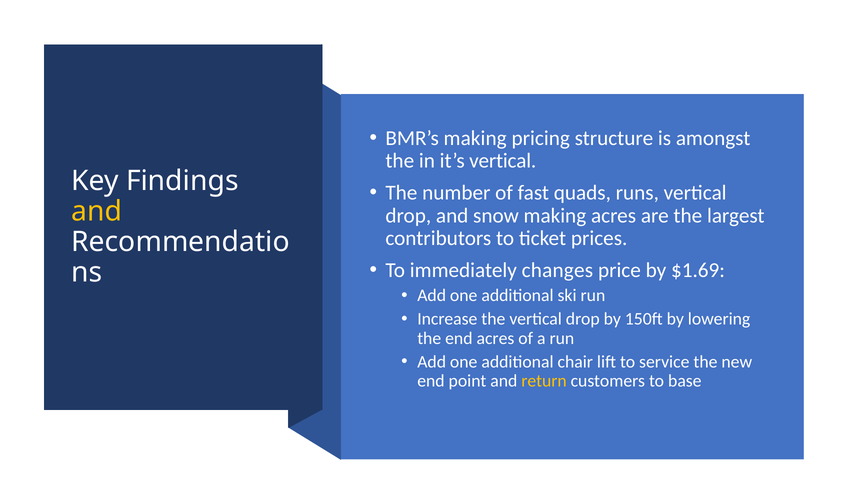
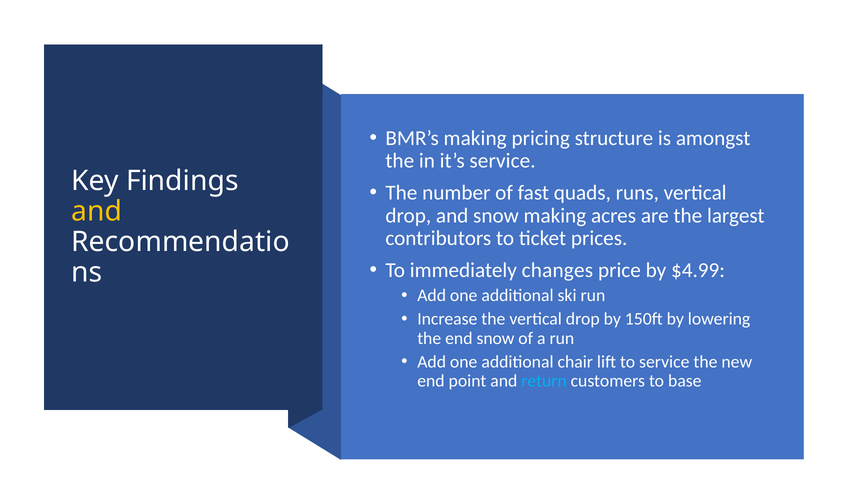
it’s vertical: vertical -> service
$1.69: $1.69 -> $4.99
end acres: acres -> snow
return colour: yellow -> light blue
